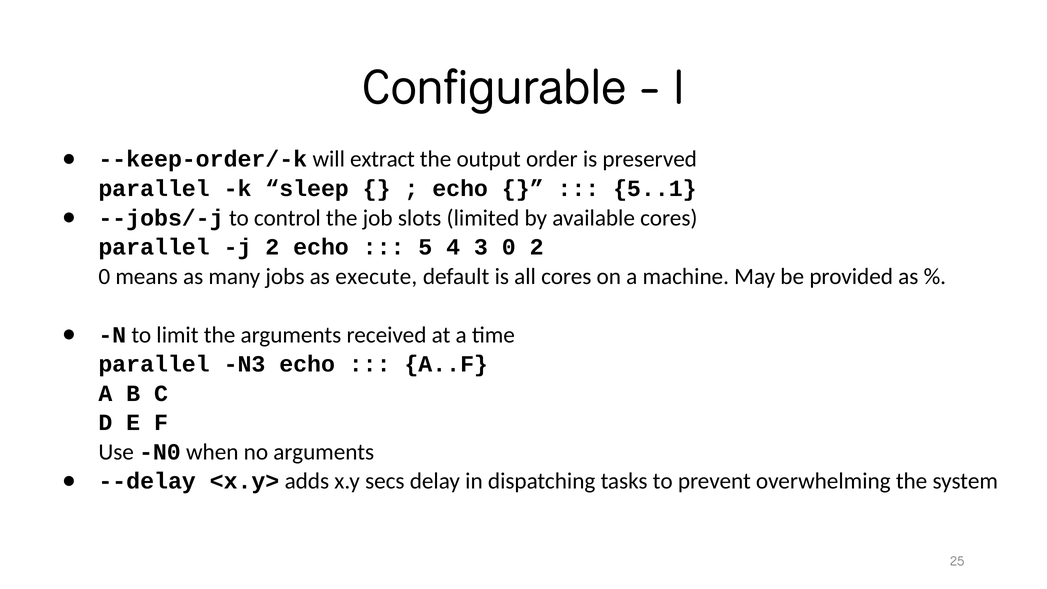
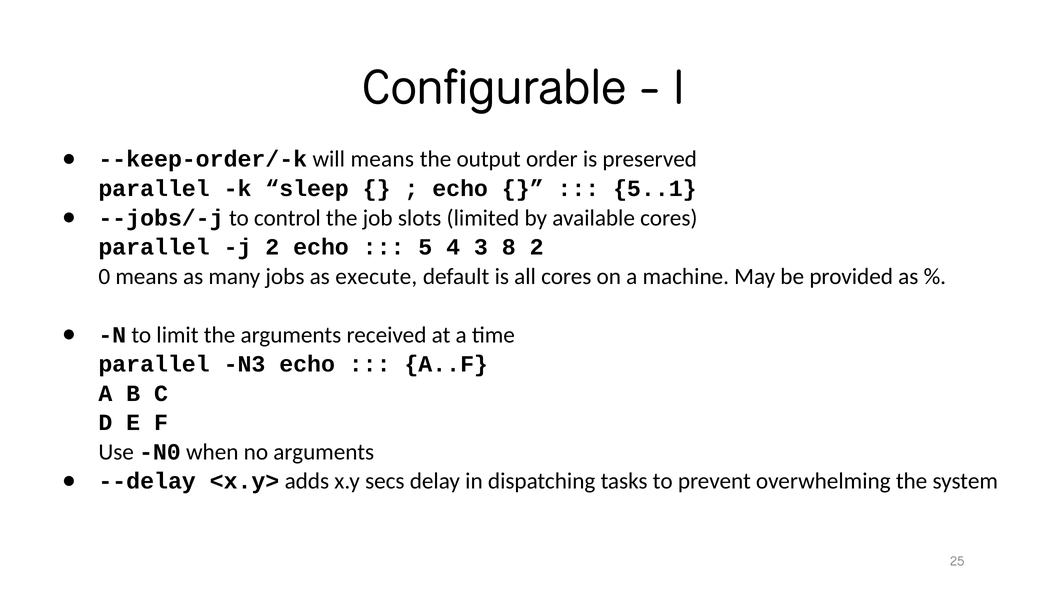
will extract: extract -> means
3 0: 0 -> 8
